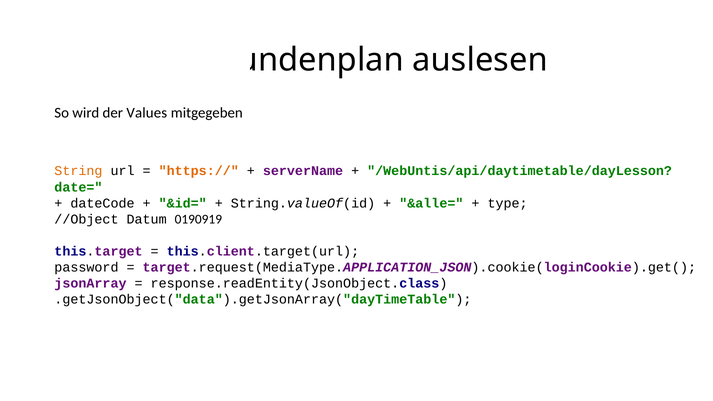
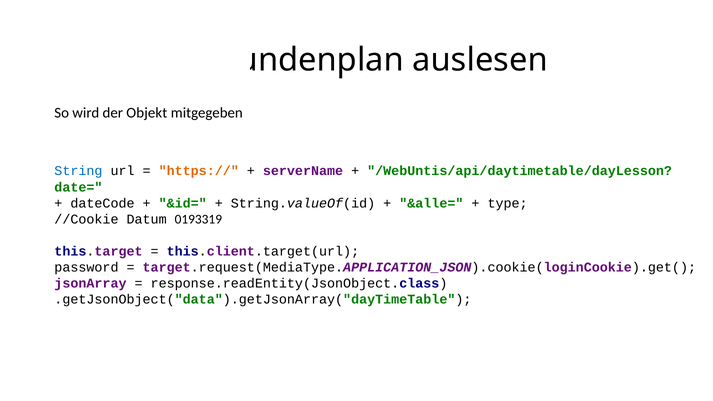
Values: Values -> Objekt
String colour: orange -> blue
//Object: //Object -> //Cookie
0190919: 0190919 -> 0193319
